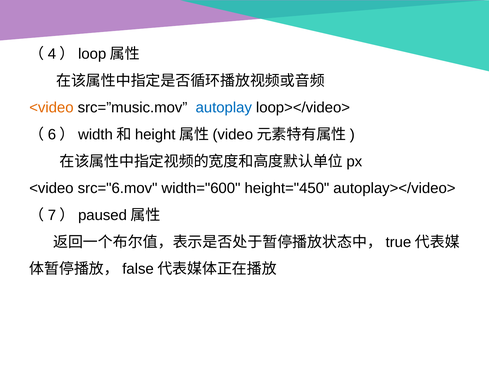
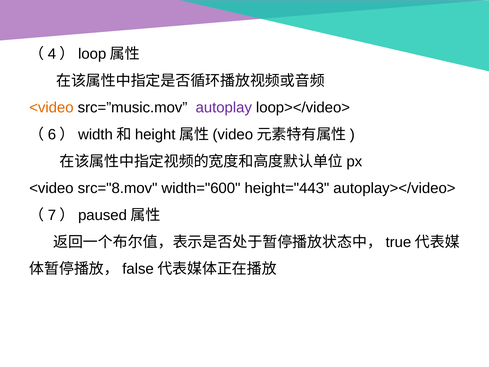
autoplay colour: blue -> purple
src="6.mov: src="6.mov -> src="8.mov
height="450: height="450 -> height="443
